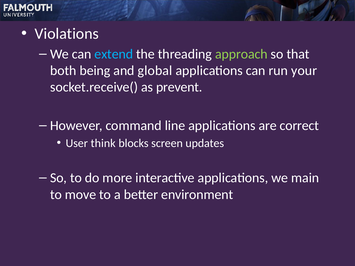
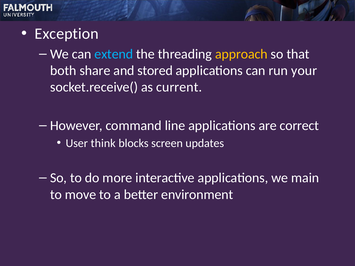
Violations: Violations -> Exception
approach colour: light green -> yellow
being: being -> share
global: global -> stored
prevent: prevent -> current
